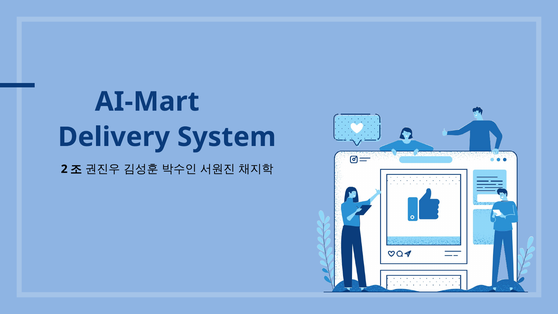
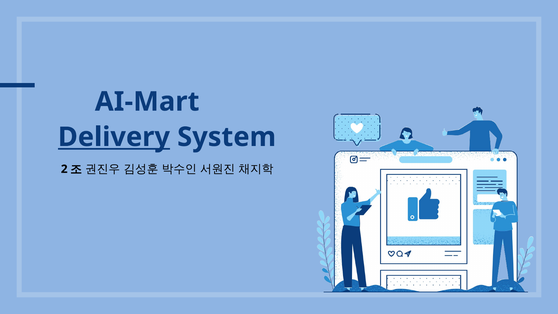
Delivery underline: none -> present
